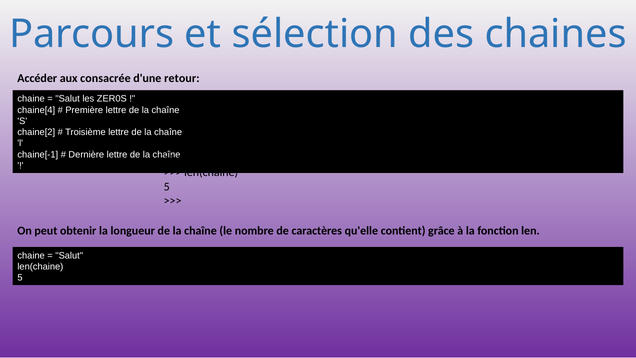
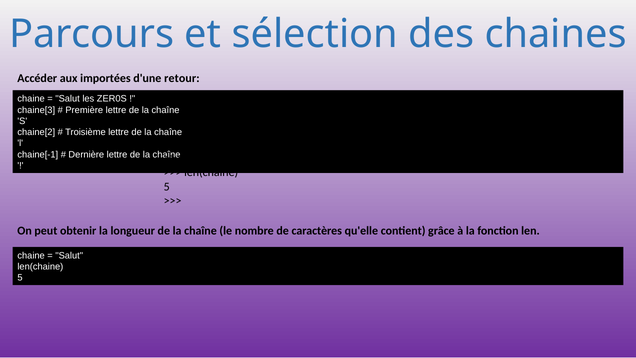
consacrée: consacrée -> importées
chaine[4: chaine[4 -> chaine[3
